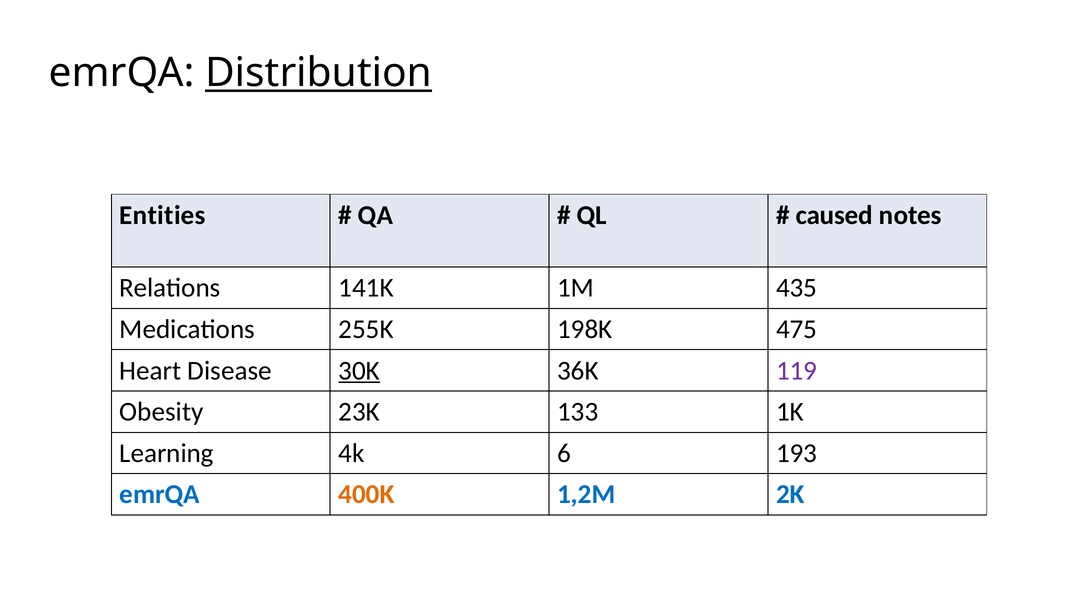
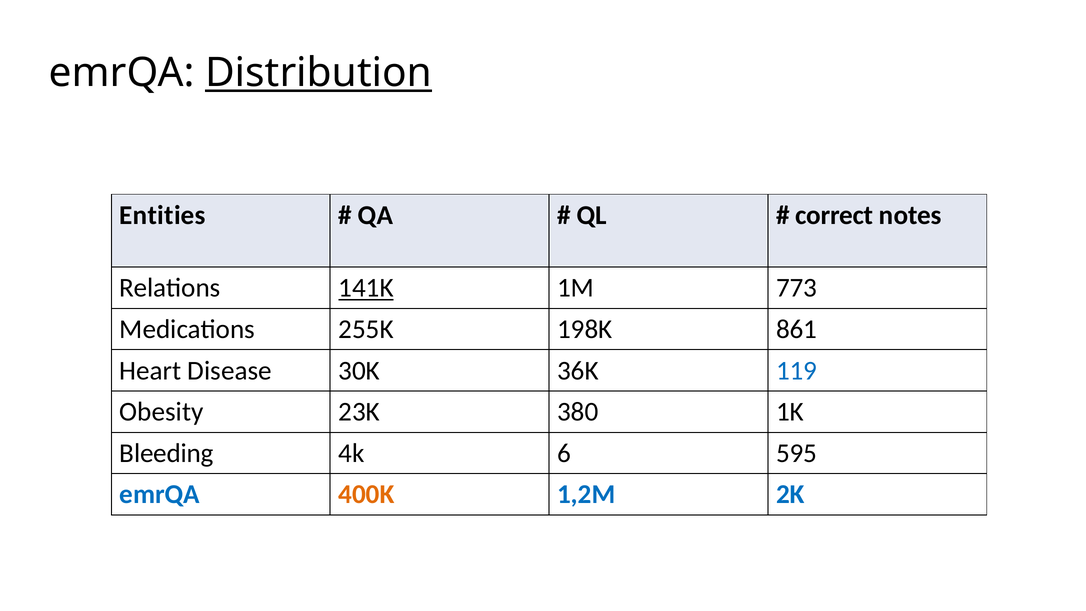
caused: caused -> correct
141K underline: none -> present
435: 435 -> 773
475: 475 -> 861
30K underline: present -> none
119 colour: purple -> blue
133: 133 -> 380
Learning: Learning -> Bleeding
193: 193 -> 595
